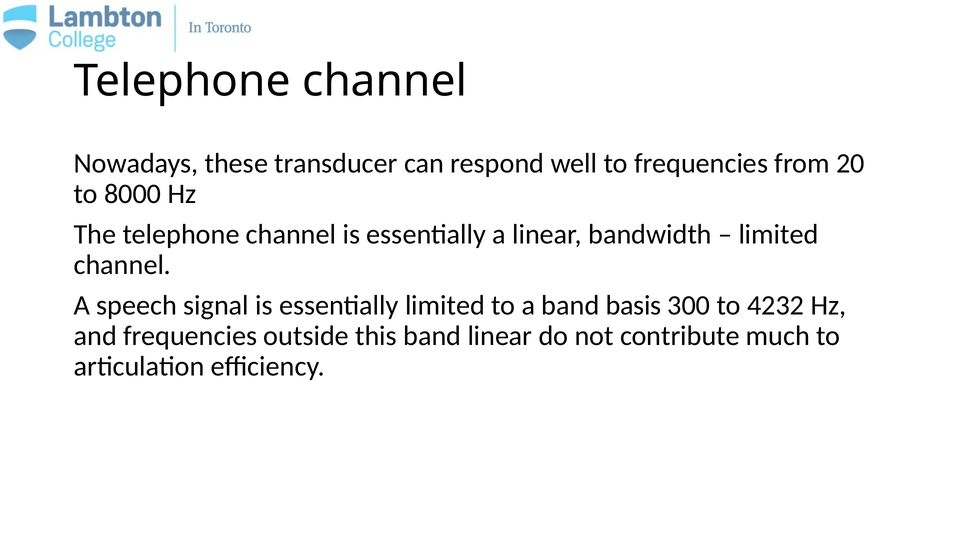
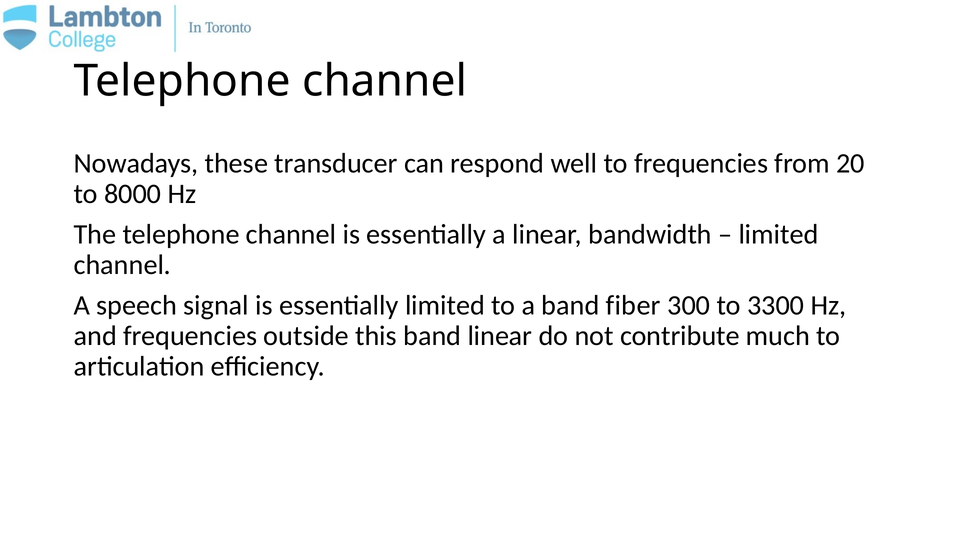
basis: basis -> fiber
4232: 4232 -> 3300
